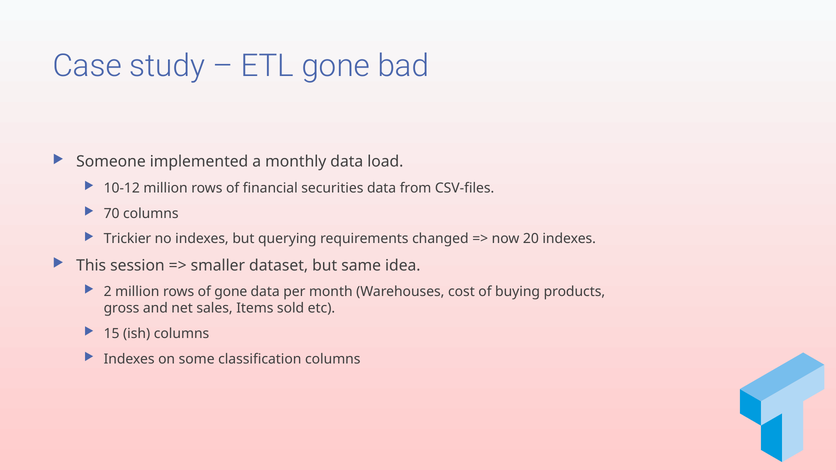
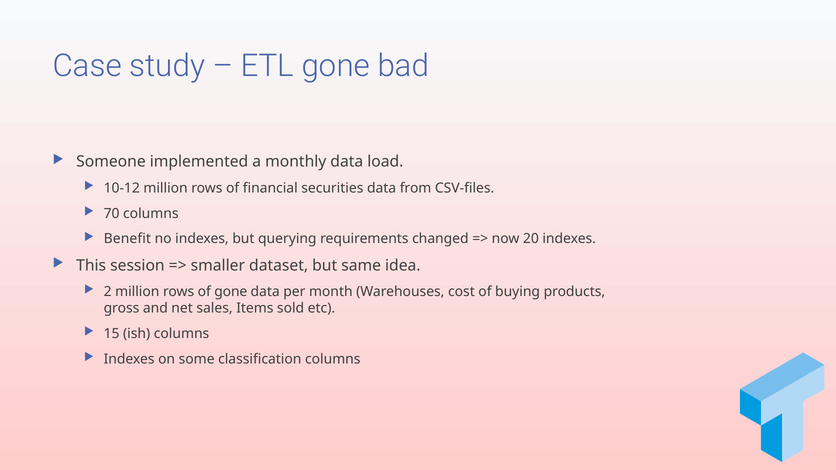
Trickier: Trickier -> Benefit
